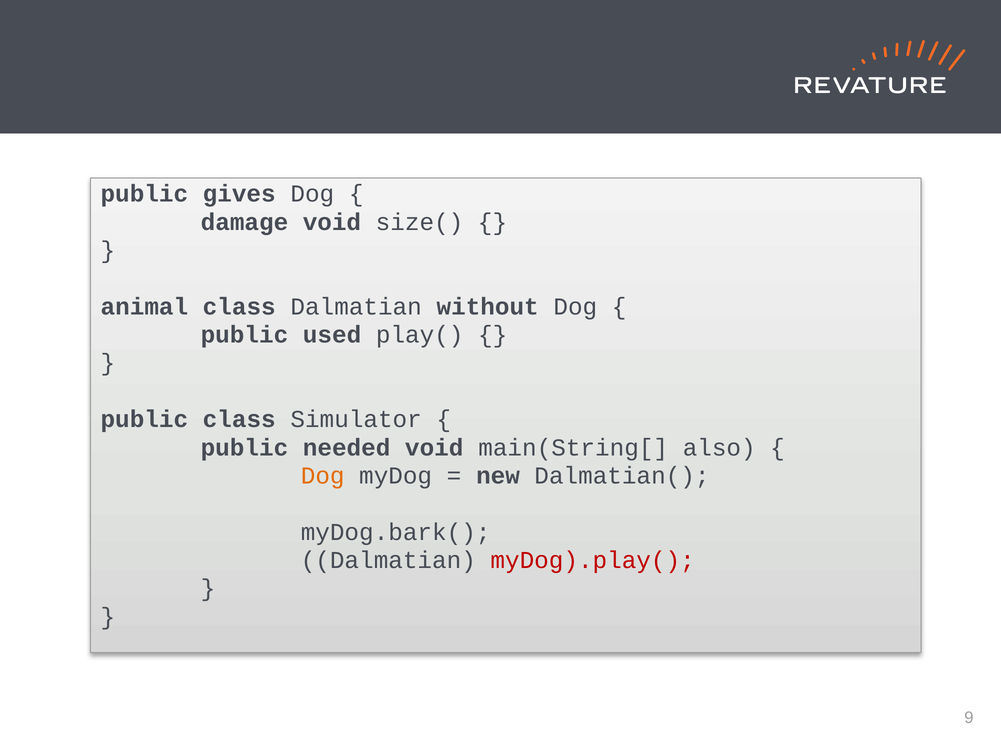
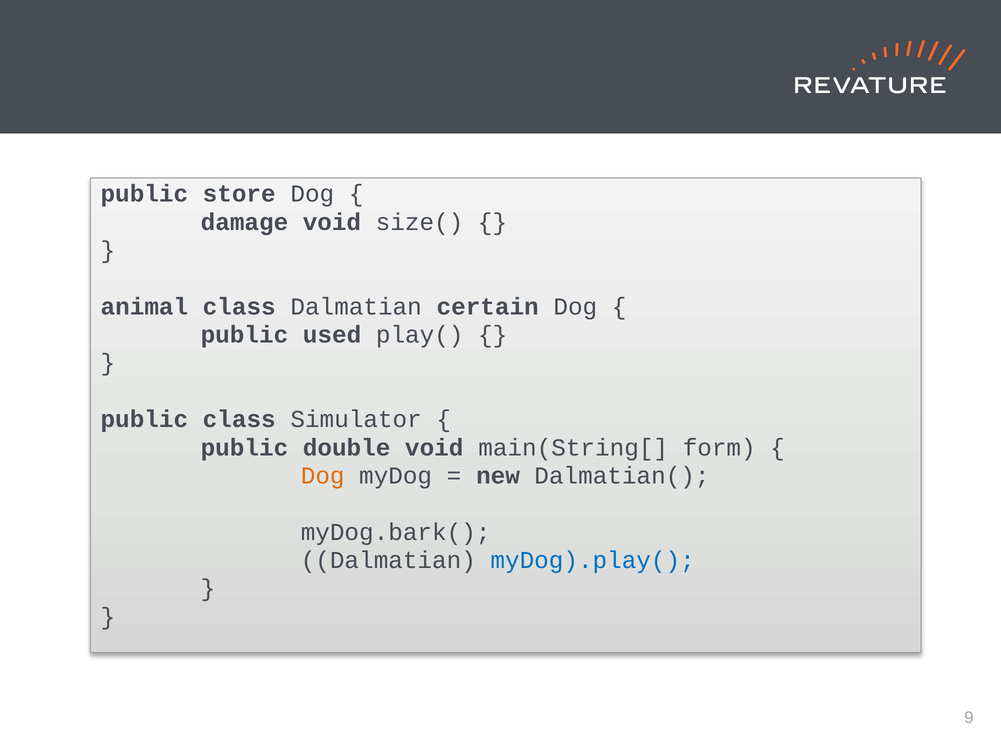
gives: gives -> store
without: without -> certain
needed: needed -> double
also: also -> form
myDog).play( colour: red -> blue
